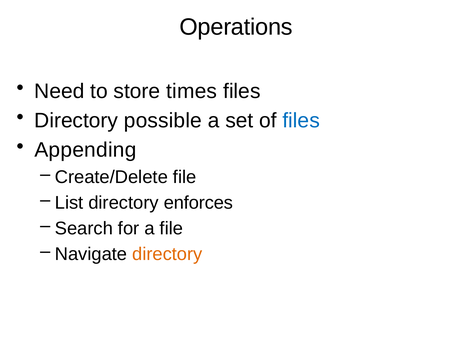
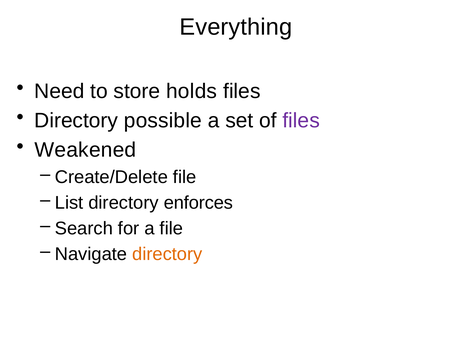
Operations: Operations -> Everything
times: times -> holds
files at (301, 121) colour: blue -> purple
Appending: Appending -> Weakened
